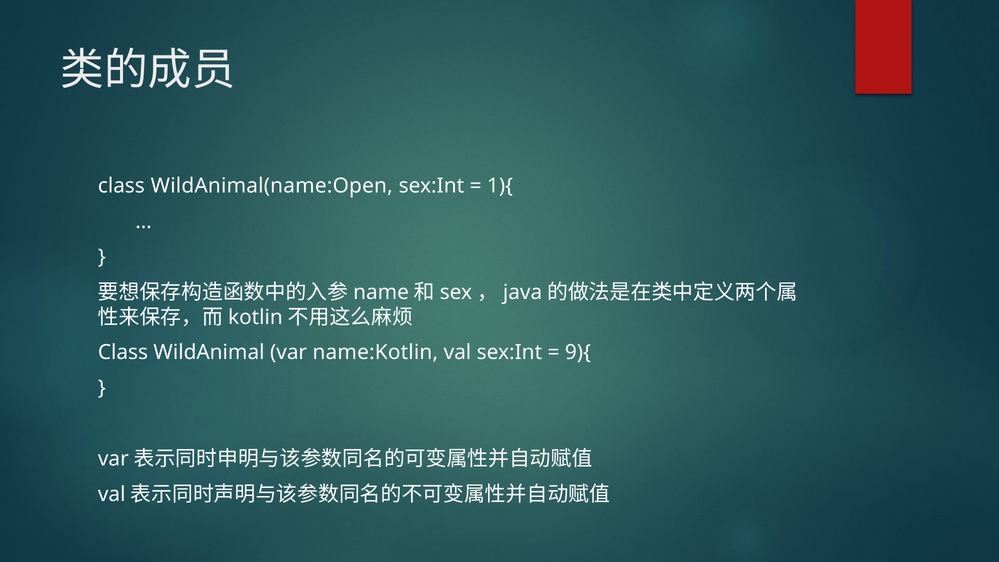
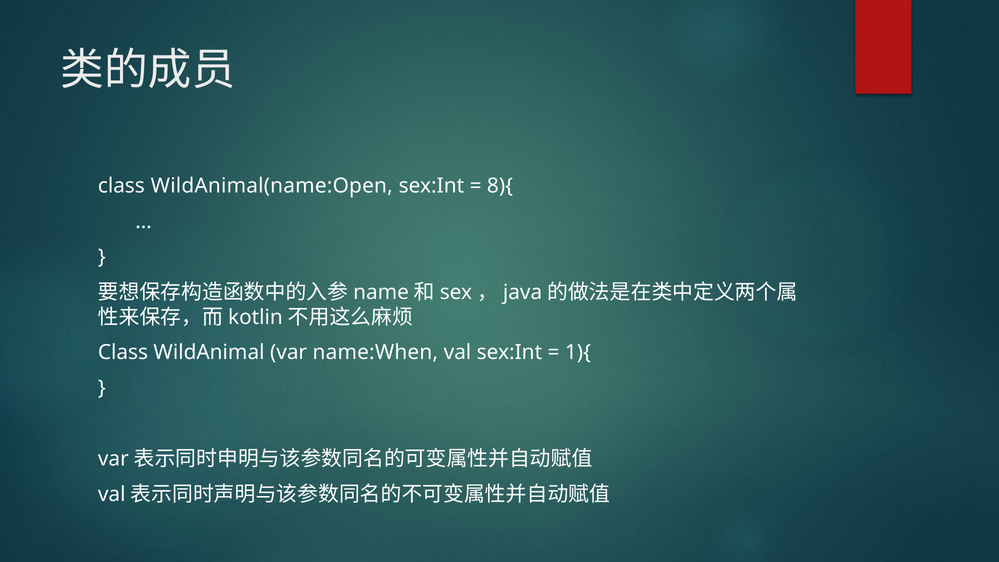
1){: 1){ -> 8){
name:Kotlin: name:Kotlin -> name:When
9){: 9){ -> 1){
